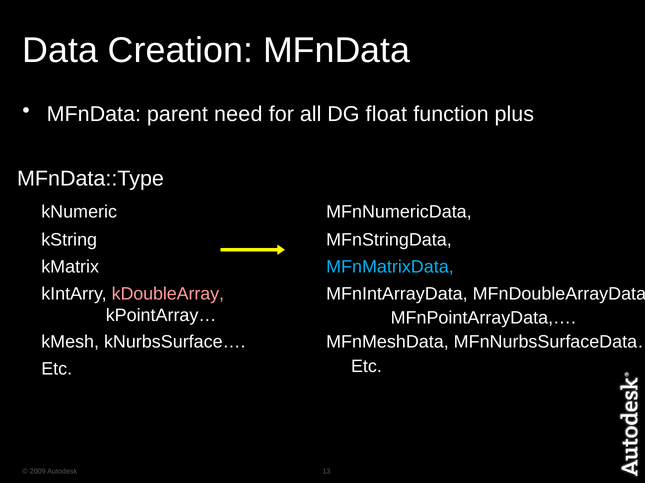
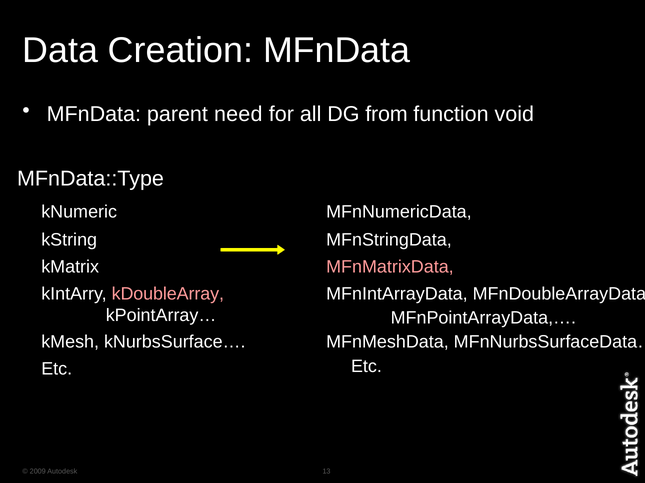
float: float -> from
plus: plus -> void
MFnMatrixData colour: light blue -> pink
